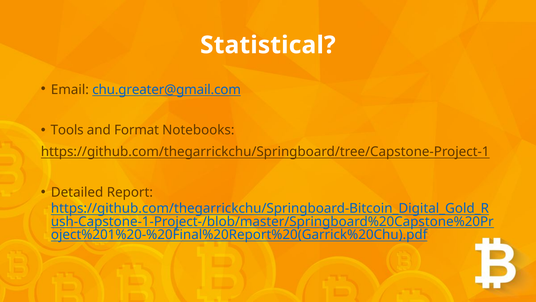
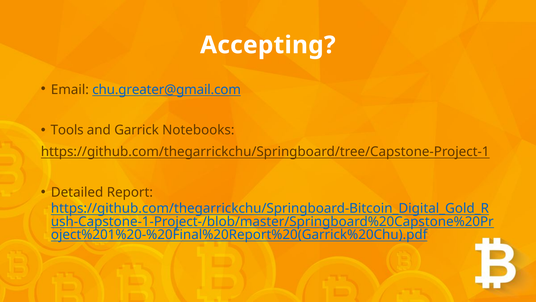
Statistical: Statistical -> Accepting
Format: Format -> Garrick
